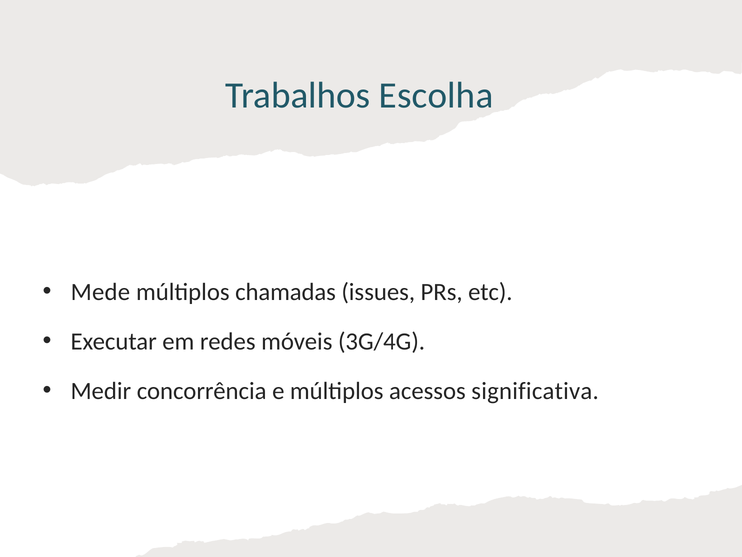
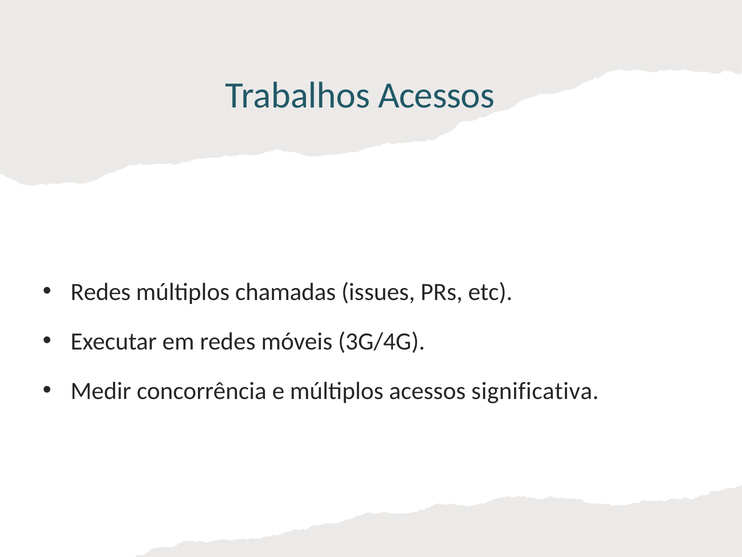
Trabalhos Escolha: Escolha -> Acessos
Mede at (100, 292): Mede -> Redes
